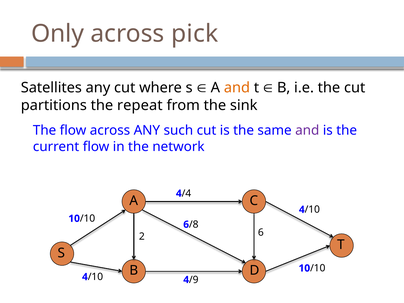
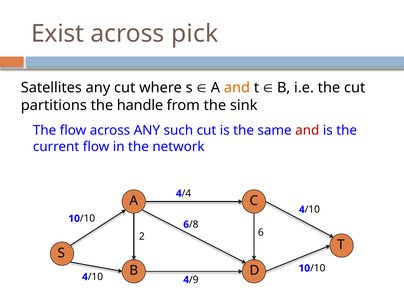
Only: Only -> Exist
repeat: repeat -> handle
and at (307, 131) colour: purple -> red
